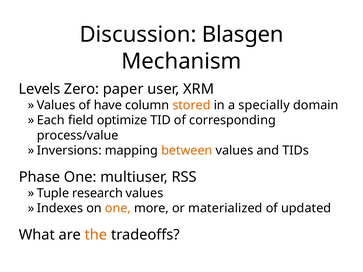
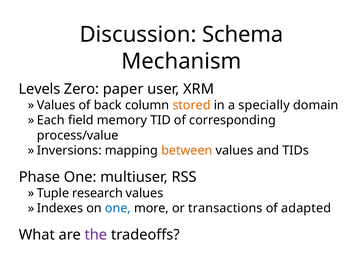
Blasgen: Blasgen -> Schema
have: have -> back
optimize: optimize -> memory
one at (118, 209) colour: orange -> blue
materialized: materialized -> transactions
updated: updated -> adapted
the colour: orange -> purple
